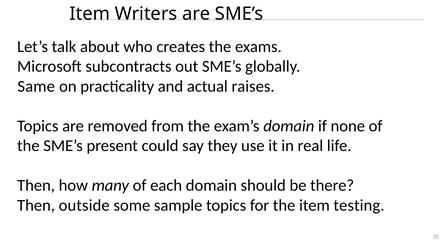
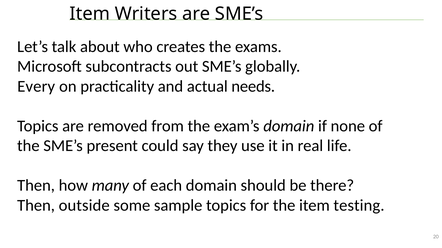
Same: Same -> Every
raises: raises -> needs
